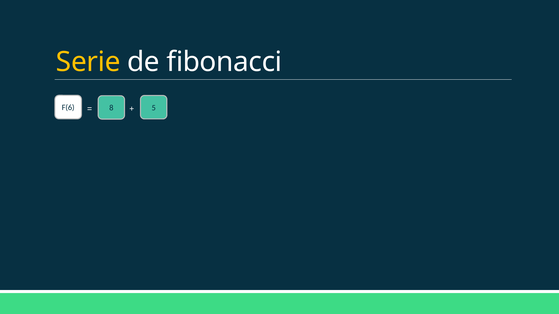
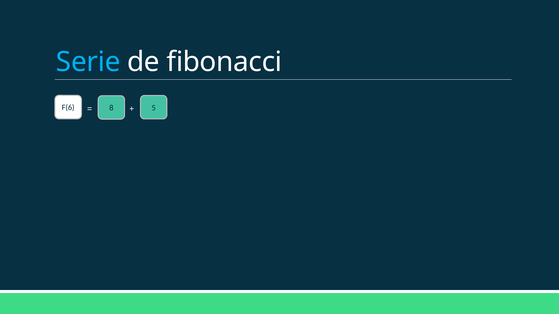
Serie colour: yellow -> light blue
